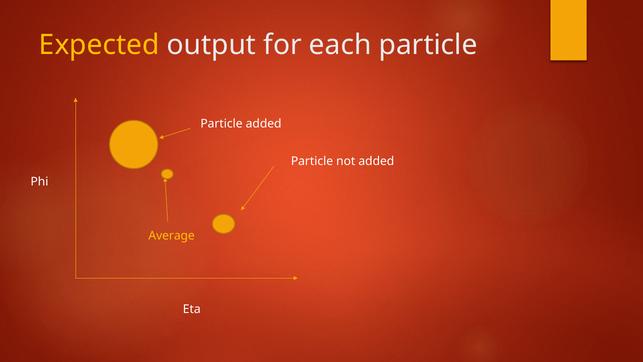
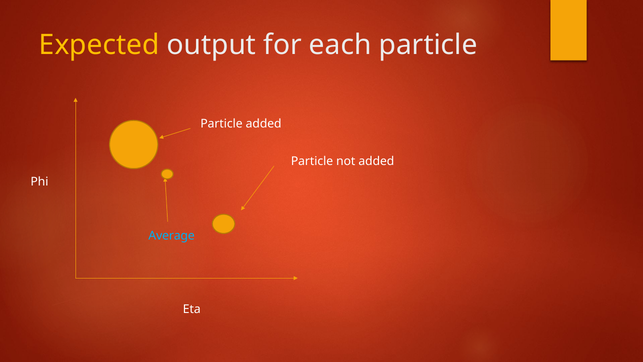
Average colour: yellow -> light blue
